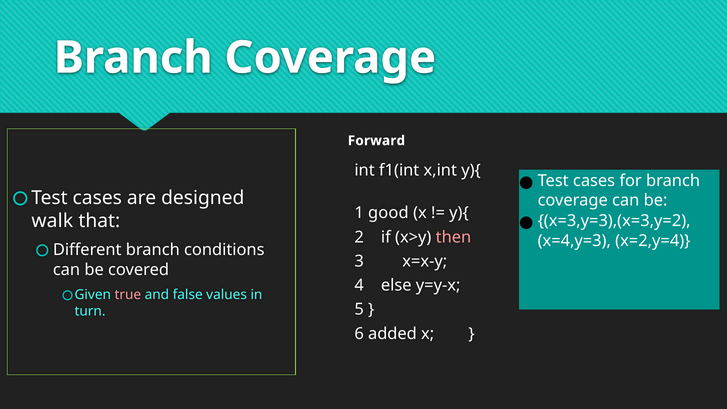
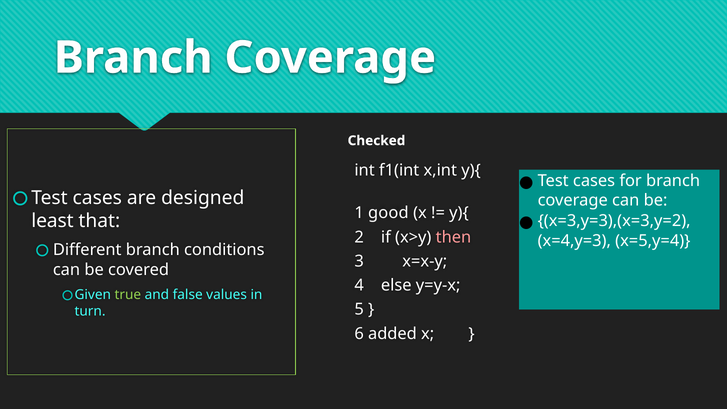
Forward: Forward -> Checked
walk: walk -> least
x=2,y=4: x=2,y=4 -> x=5,y=4
true colour: pink -> light green
